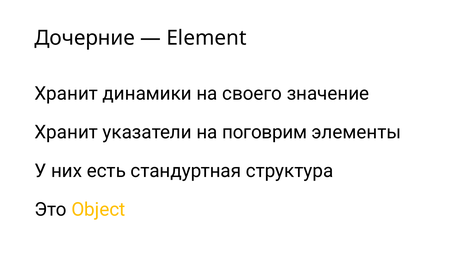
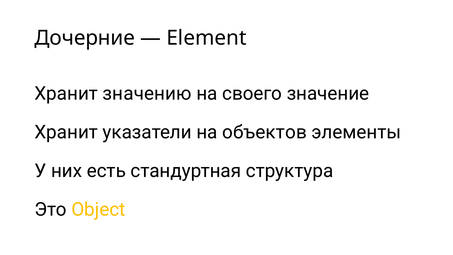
динамики: динамики -> значению
поговрим: поговрим -> объектов
